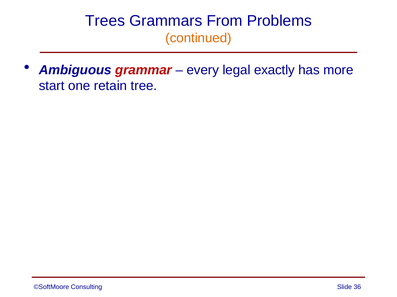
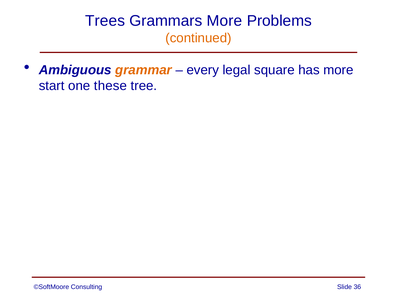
Grammars From: From -> More
grammar colour: red -> orange
exactly: exactly -> square
retain: retain -> these
